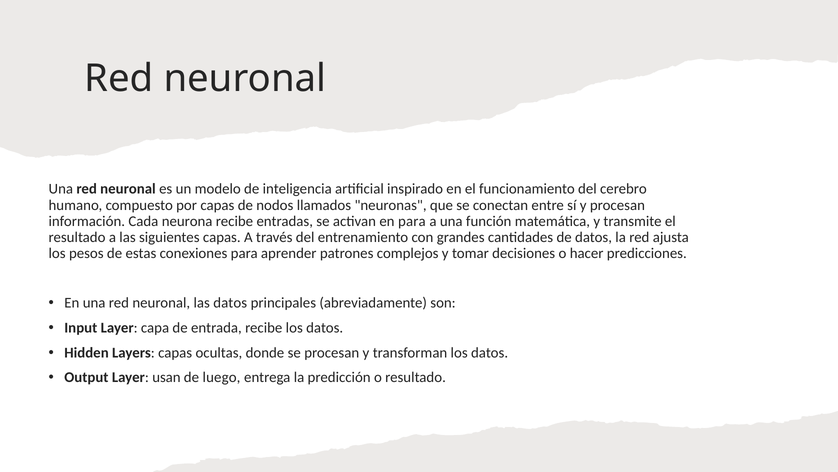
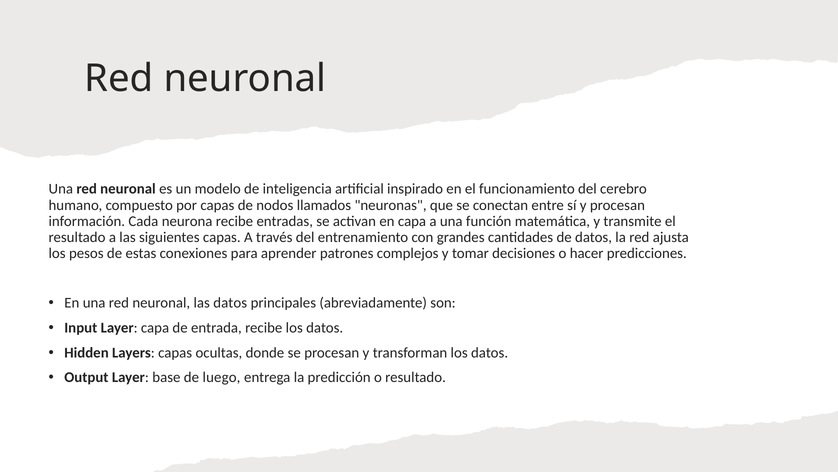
en para: para -> capa
usan: usan -> base
